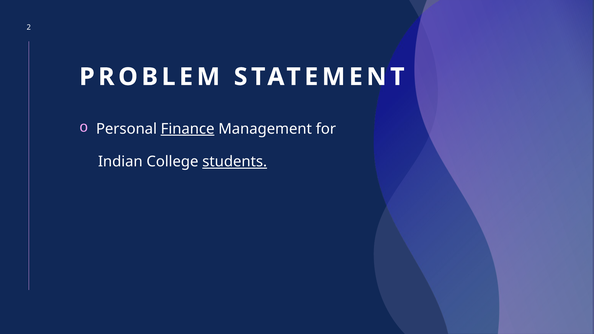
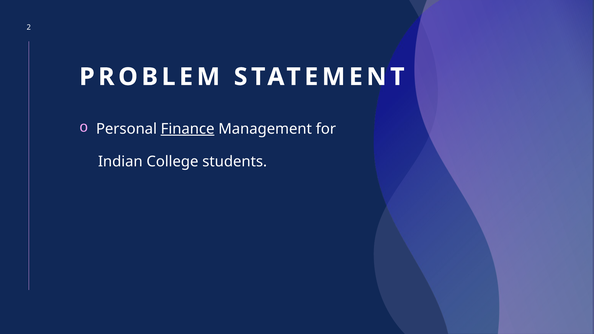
students underline: present -> none
